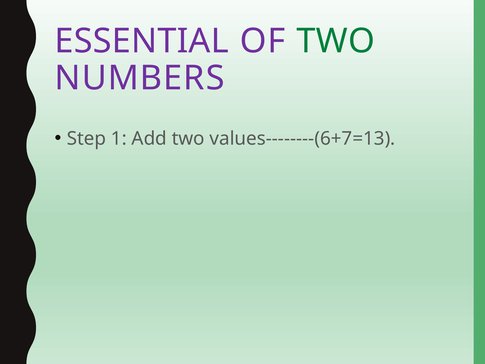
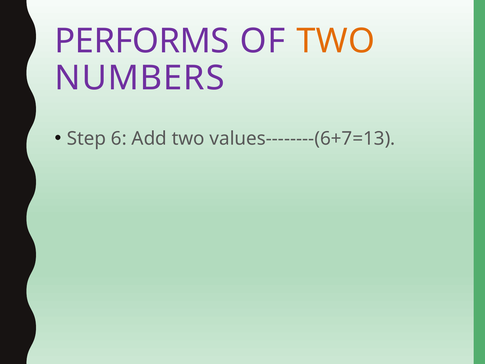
ESSENTIAL: ESSENTIAL -> PERFORMS
TWO at (336, 41) colour: green -> orange
1: 1 -> 6
